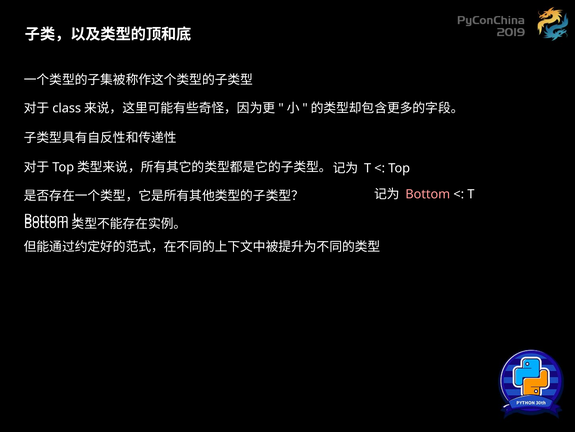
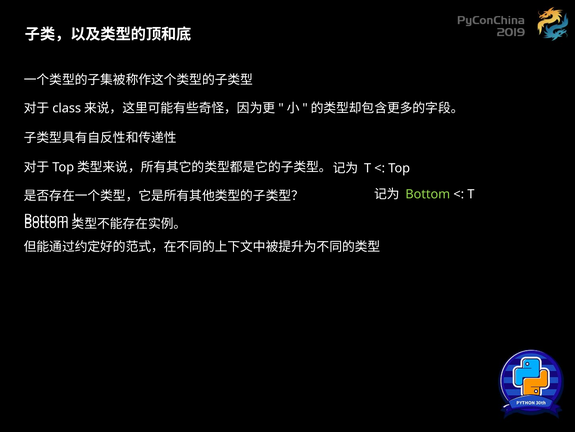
Bottom colour: pink -> light green
